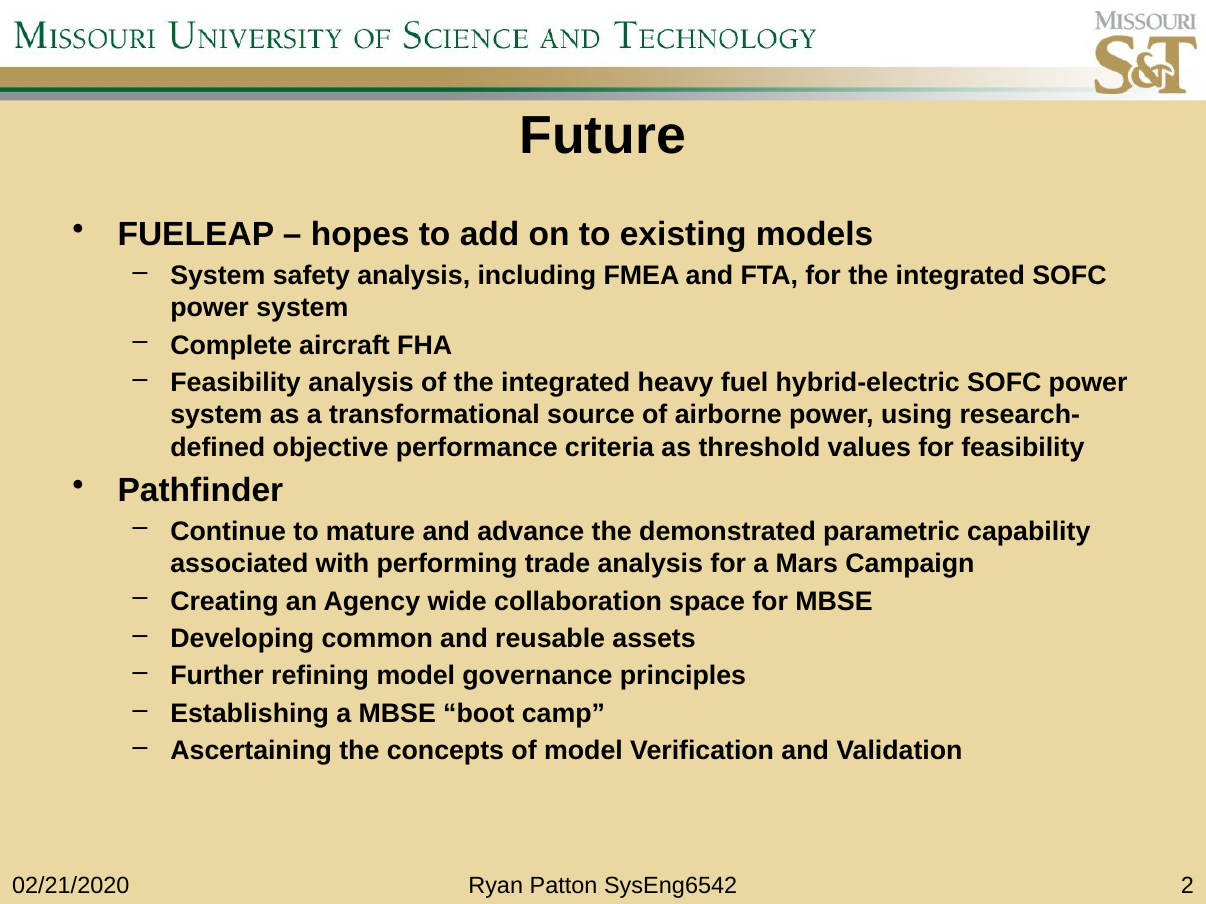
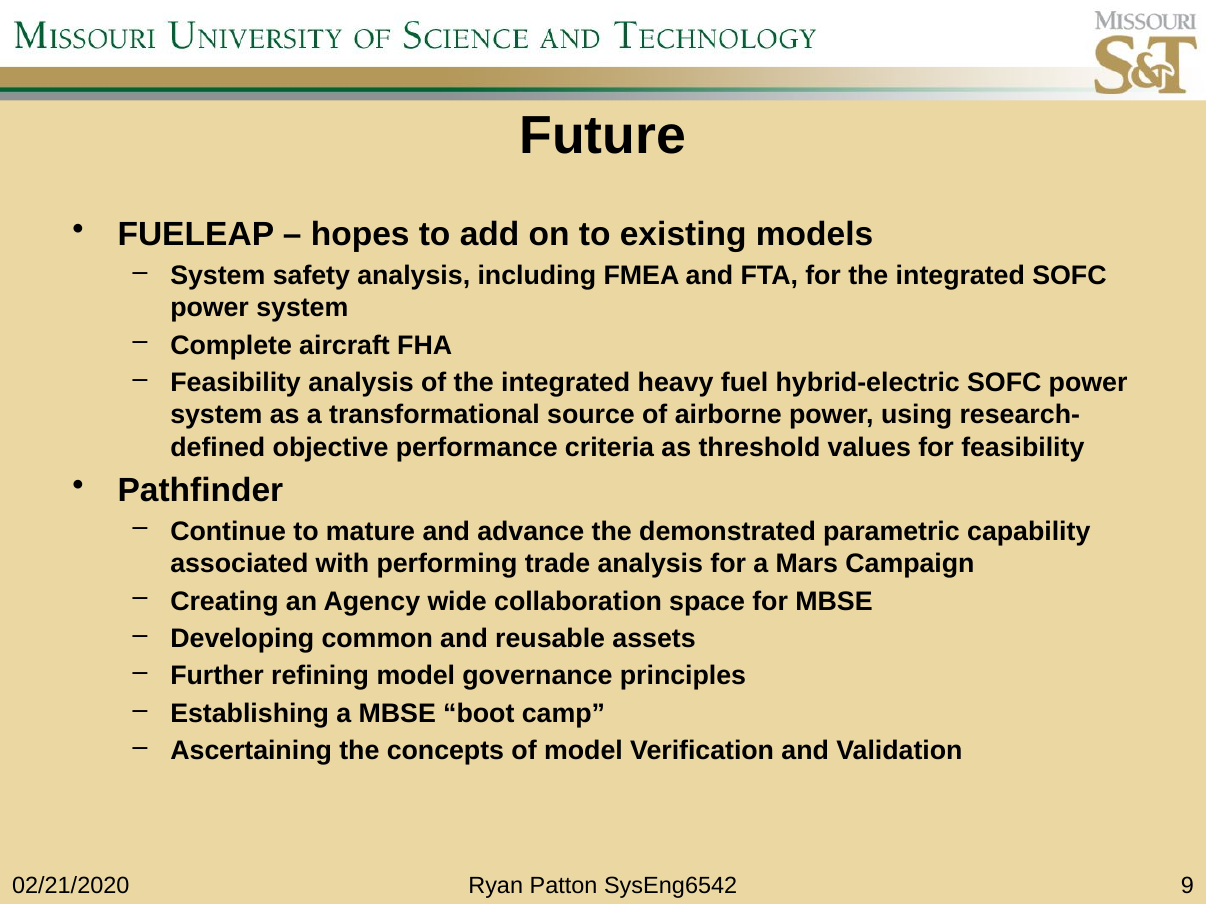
2: 2 -> 9
